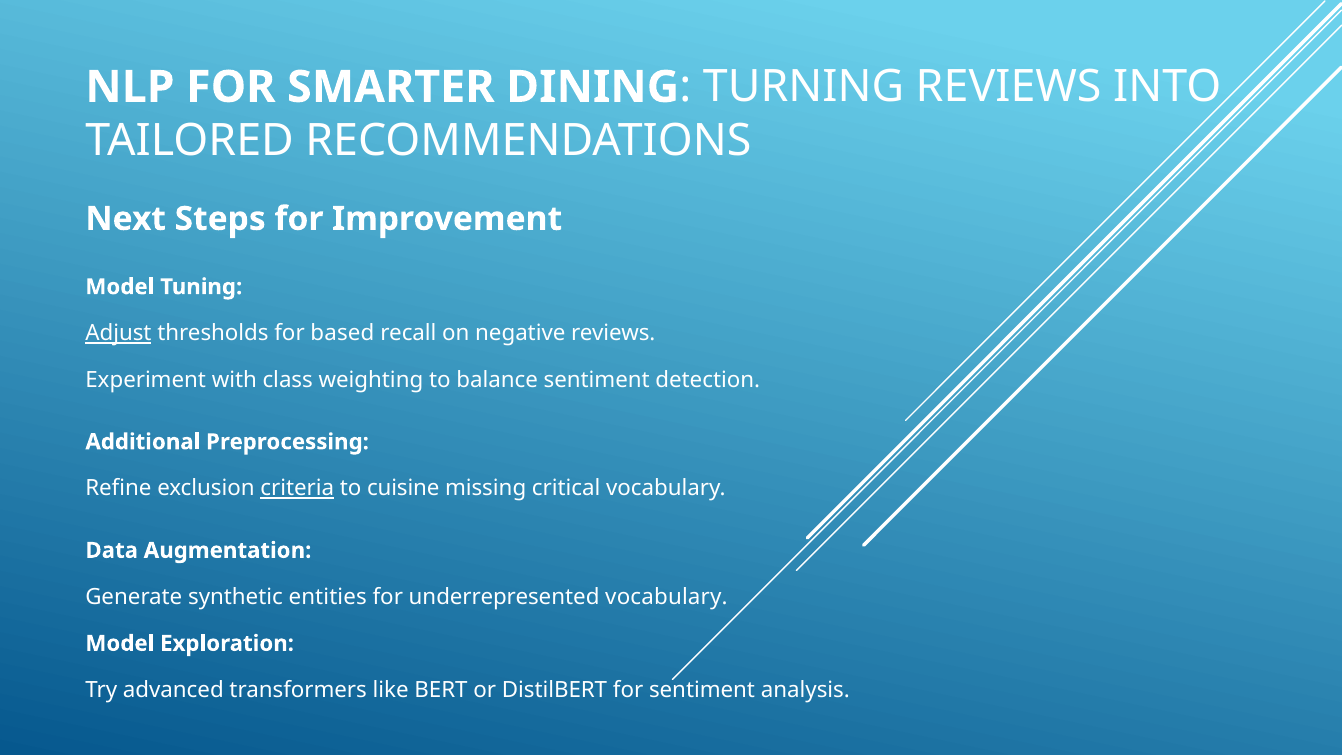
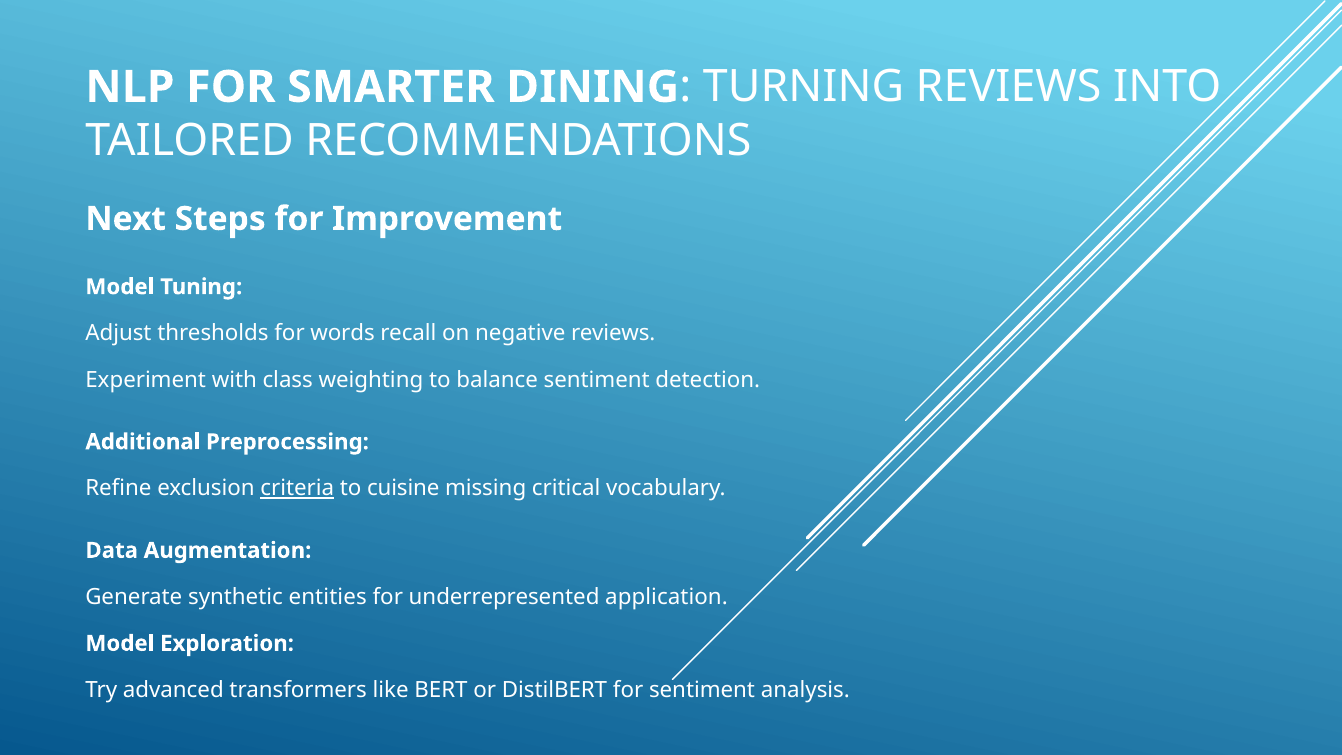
Adjust underline: present -> none
based: based -> words
underrepresented vocabulary: vocabulary -> application
